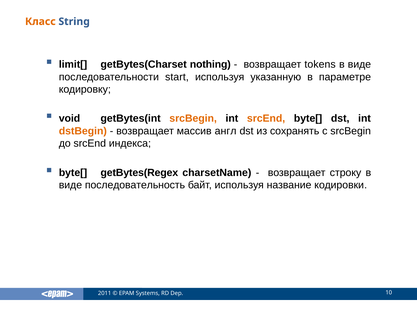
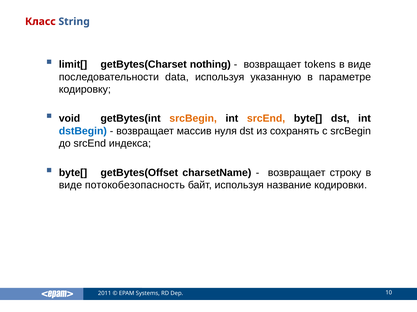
Класс colour: orange -> red
start: start -> data
dstBegin colour: orange -> blue
англ: англ -> нуля
getBytes(Regex: getBytes(Regex -> getBytes(Offset
последовательность: последовательность -> потокобезопасность
